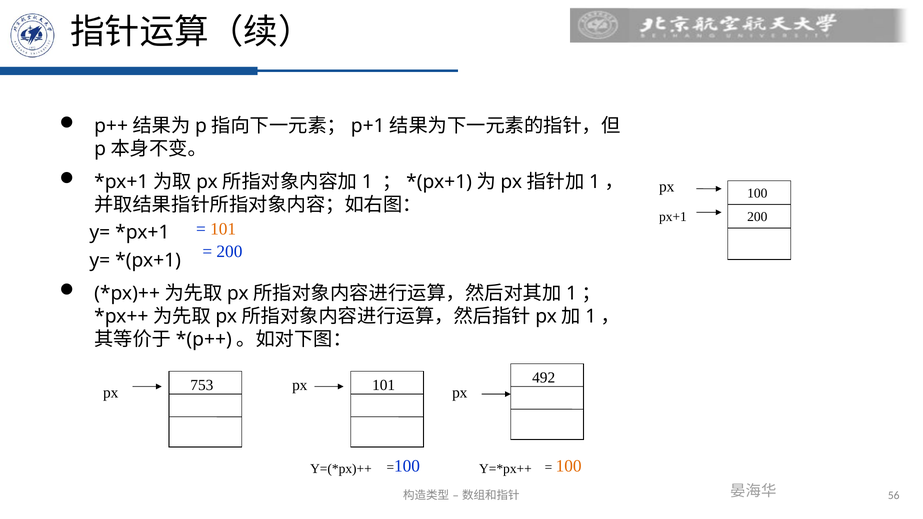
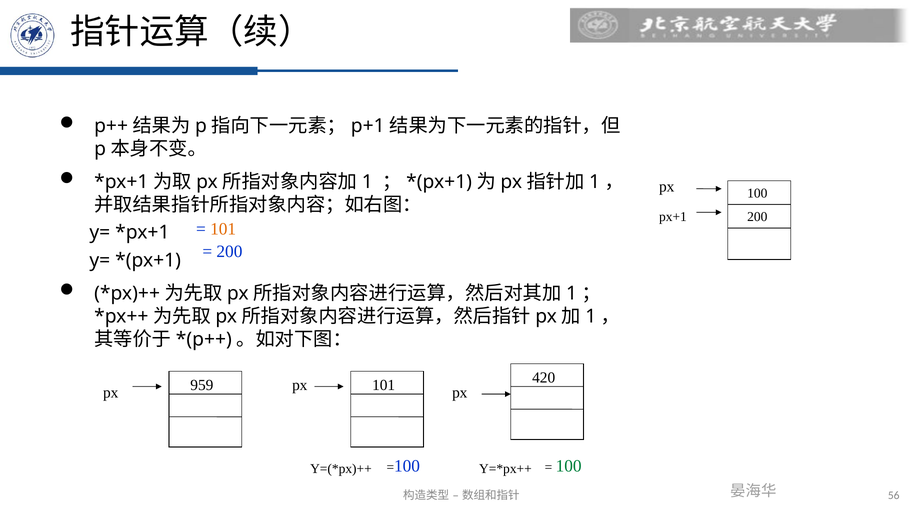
753: 753 -> 959
492: 492 -> 420
100 at (569, 466) colour: orange -> green
